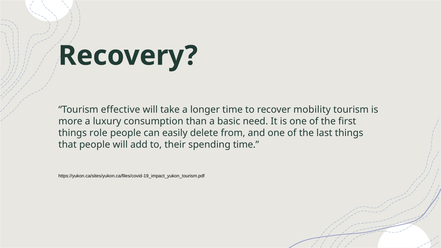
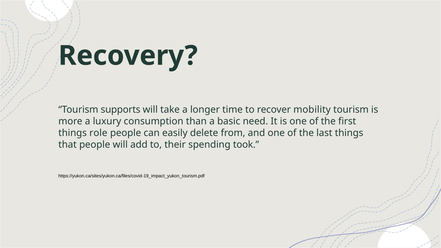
effective: effective -> supports
spending time: time -> took
